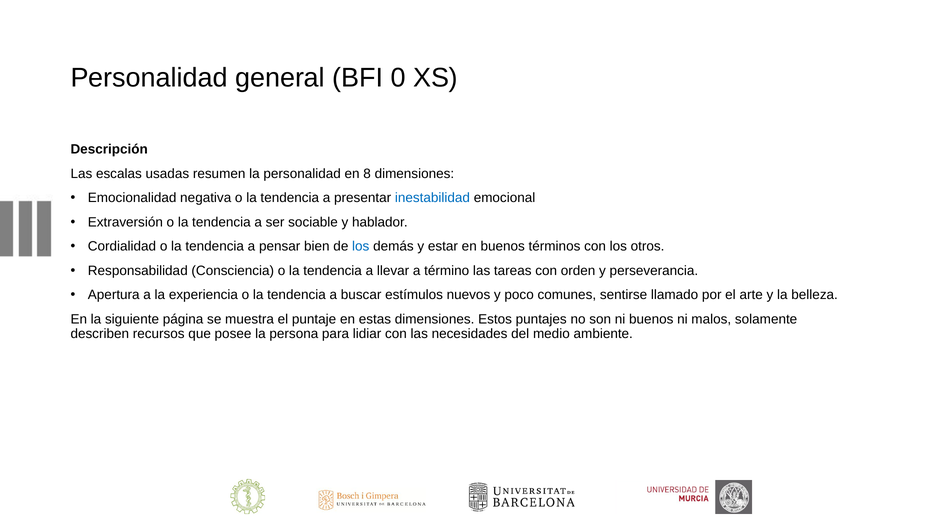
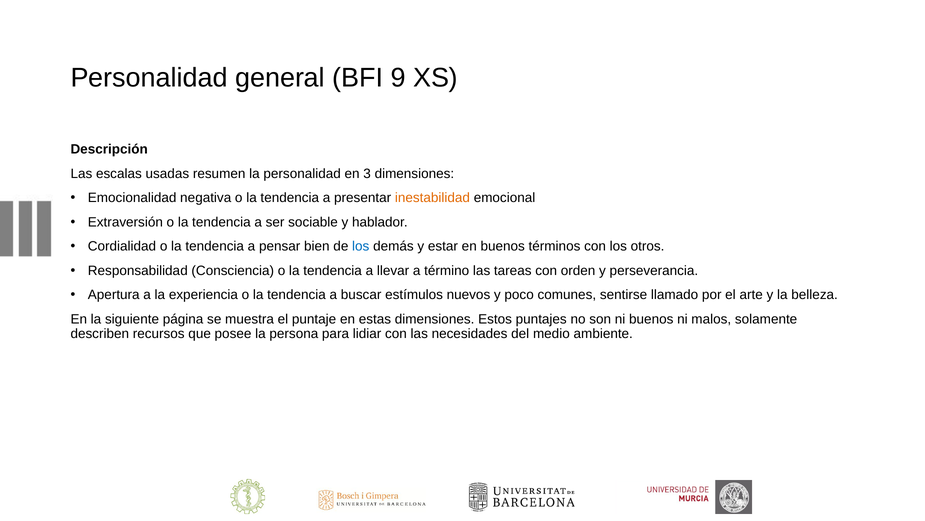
0: 0 -> 9
8: 8 -> 3
inestabilidad colour: blue -> orange
